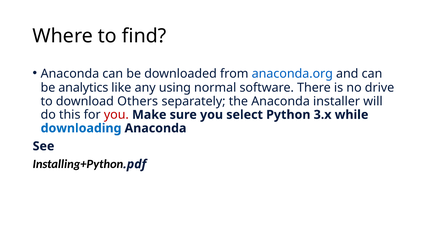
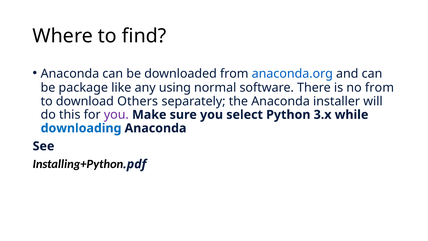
analytics: analytics -> package
no drive: drive -> from
you at (116, 115) colour: red -> purple
